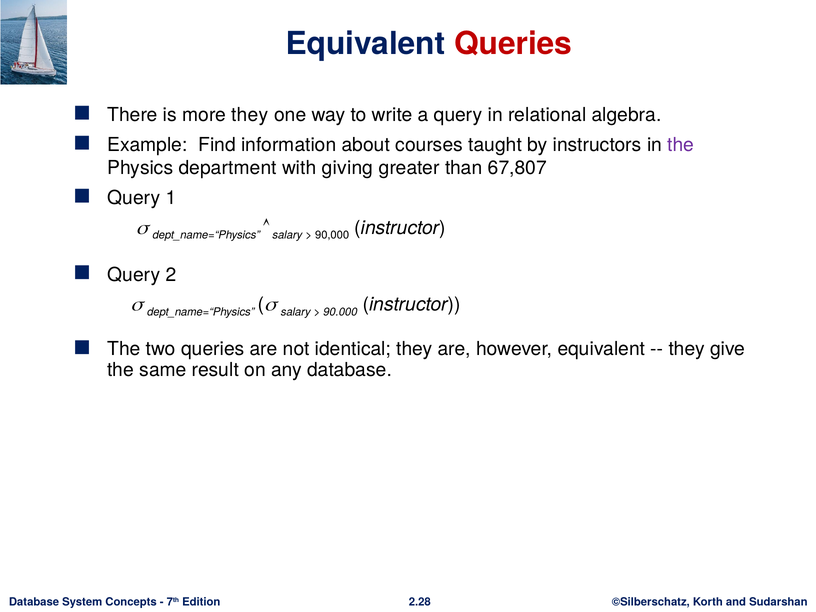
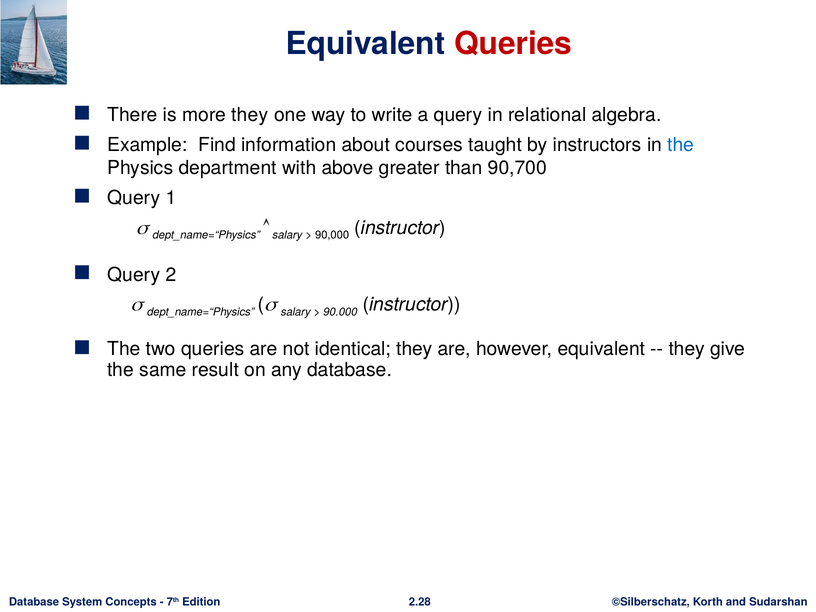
the at (681, 145) colour: purple -> blue
giving: giving -> above
67,807: 67,807 -> 90,700
